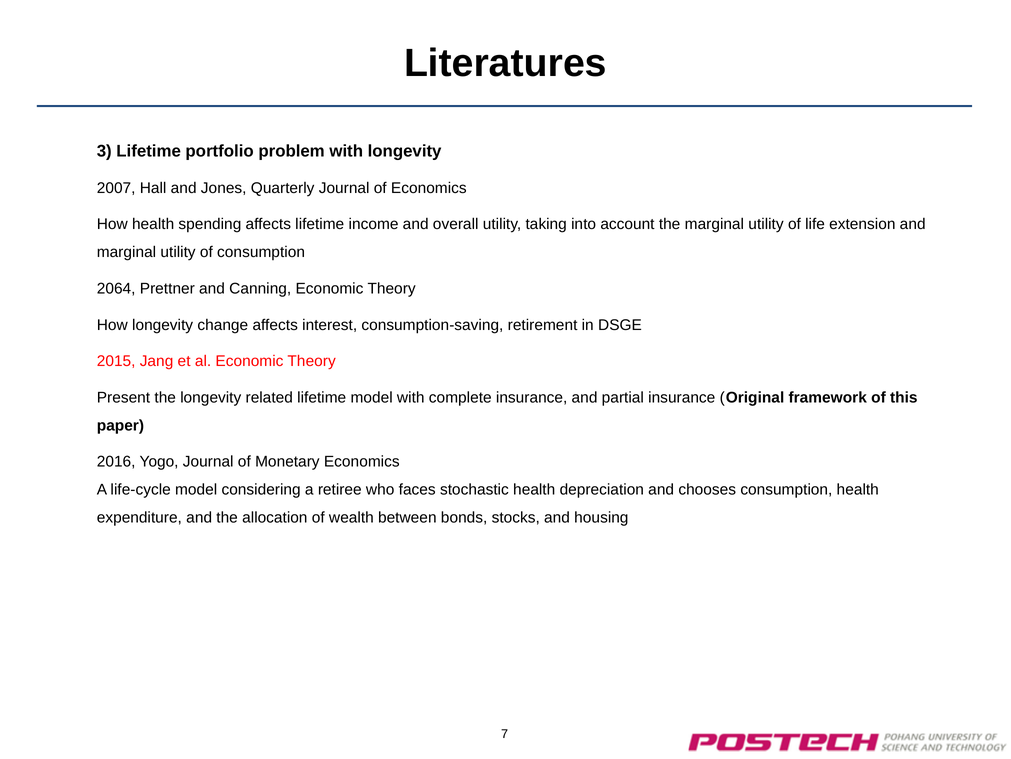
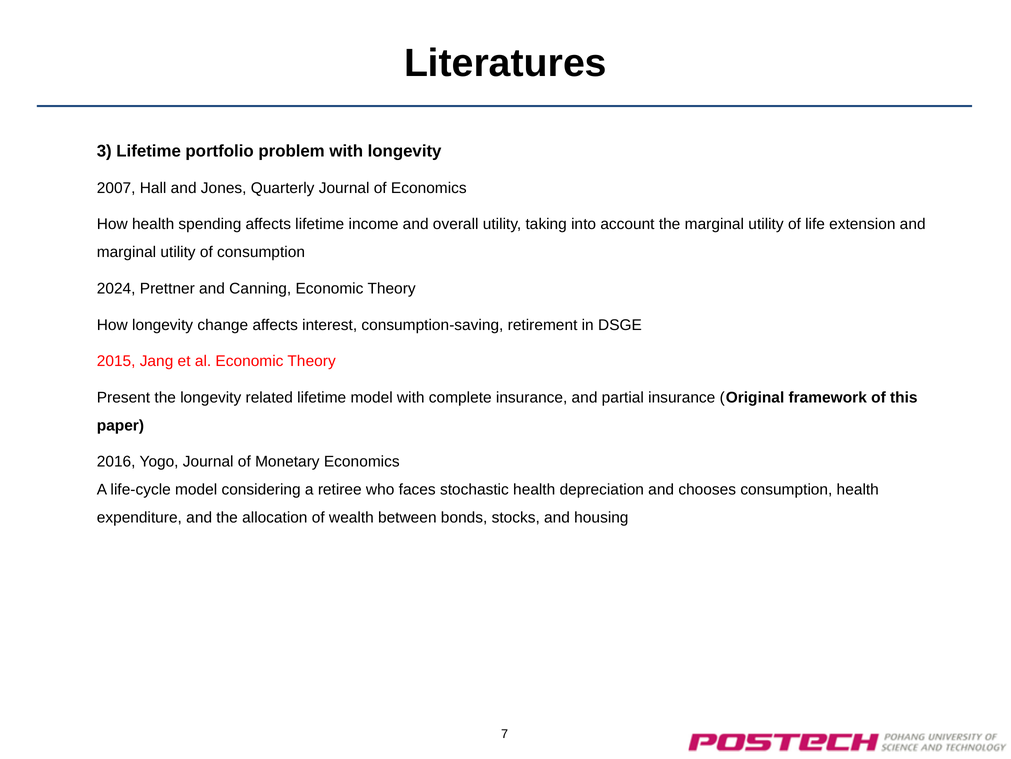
2064: 2064 -> 2024
